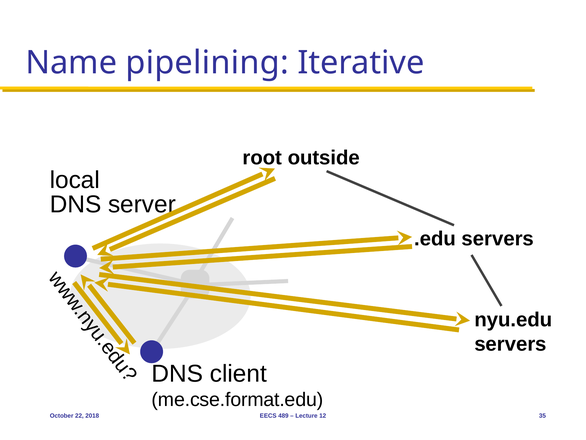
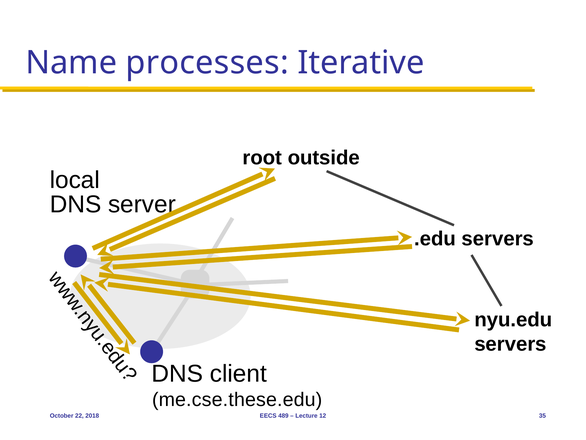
pipelining: pipelining -> processes
me.cse.format.edu: me.cse.format.edu -> me.cse.these.edu
